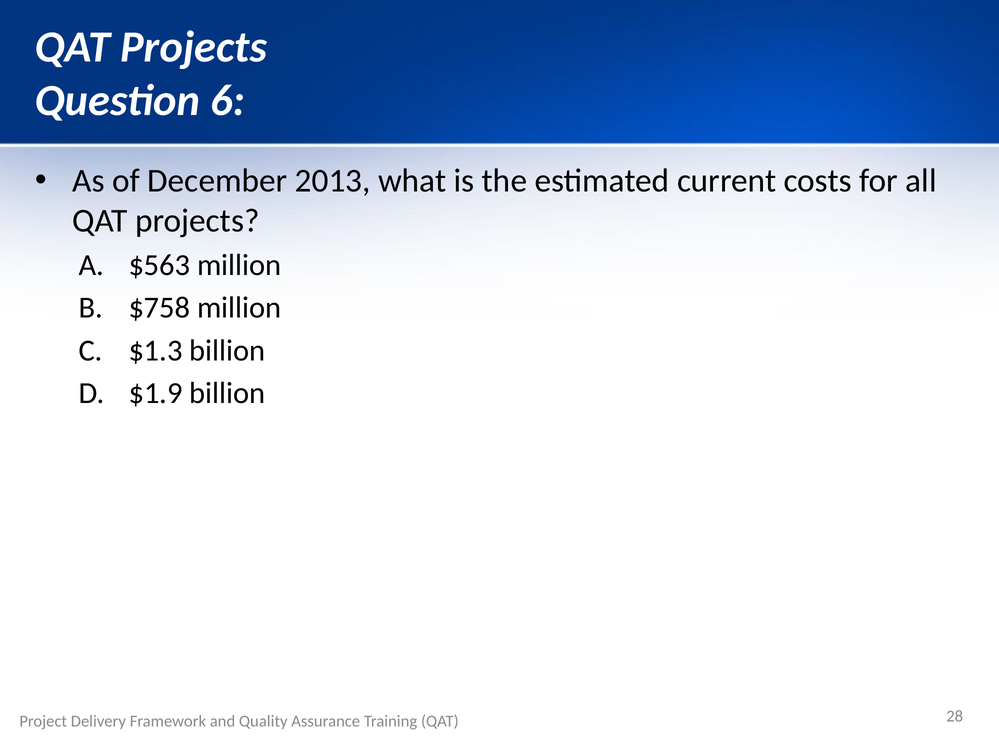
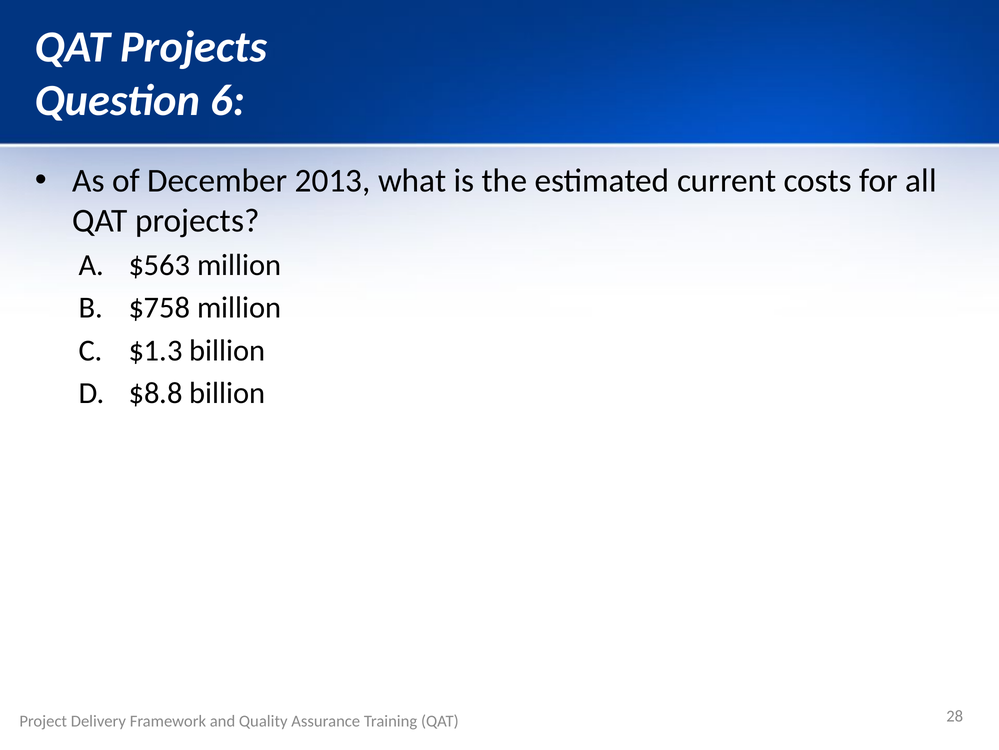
$1.9: $1.9 -> $8.8
